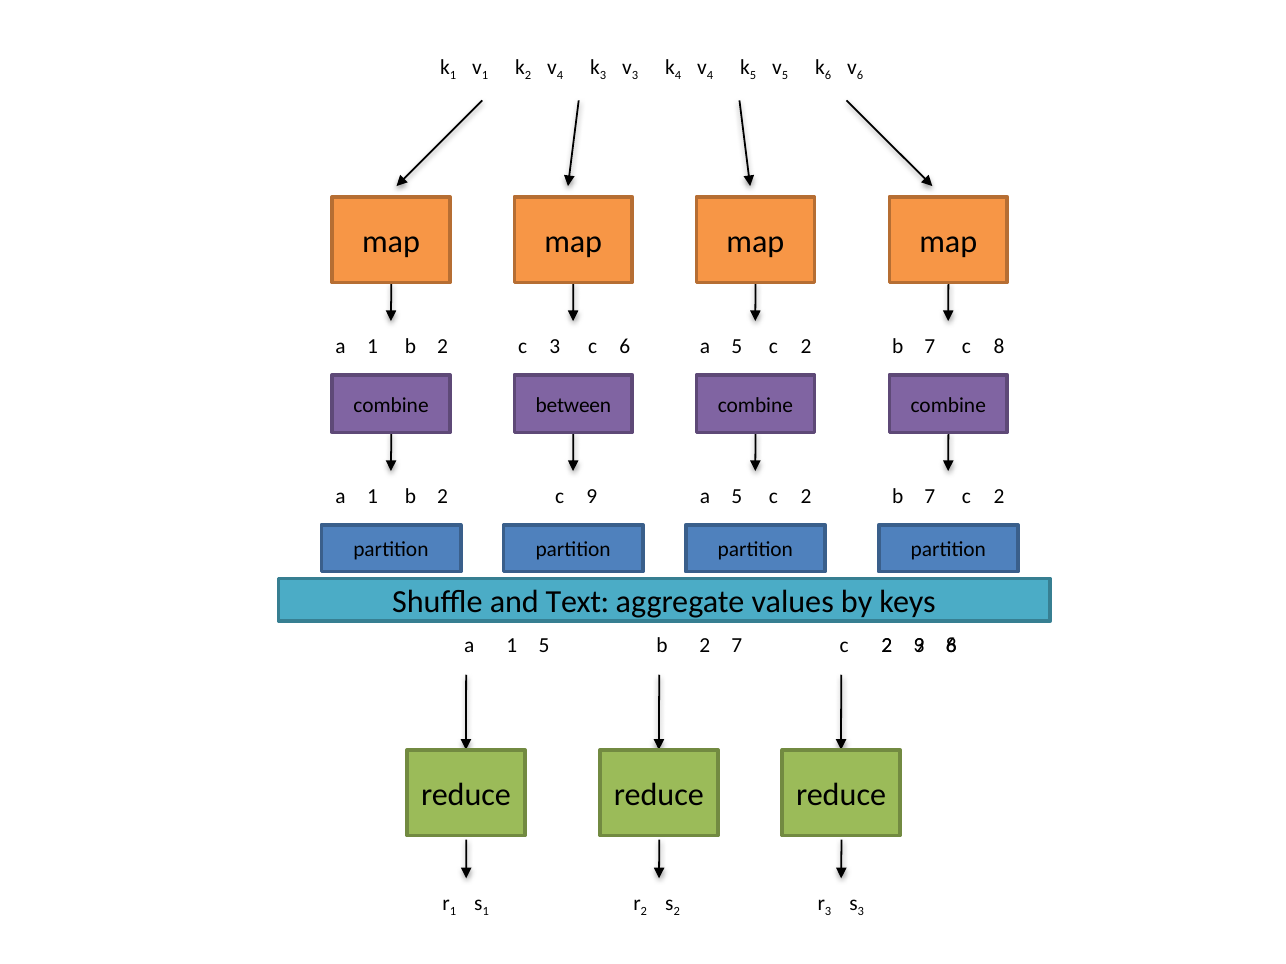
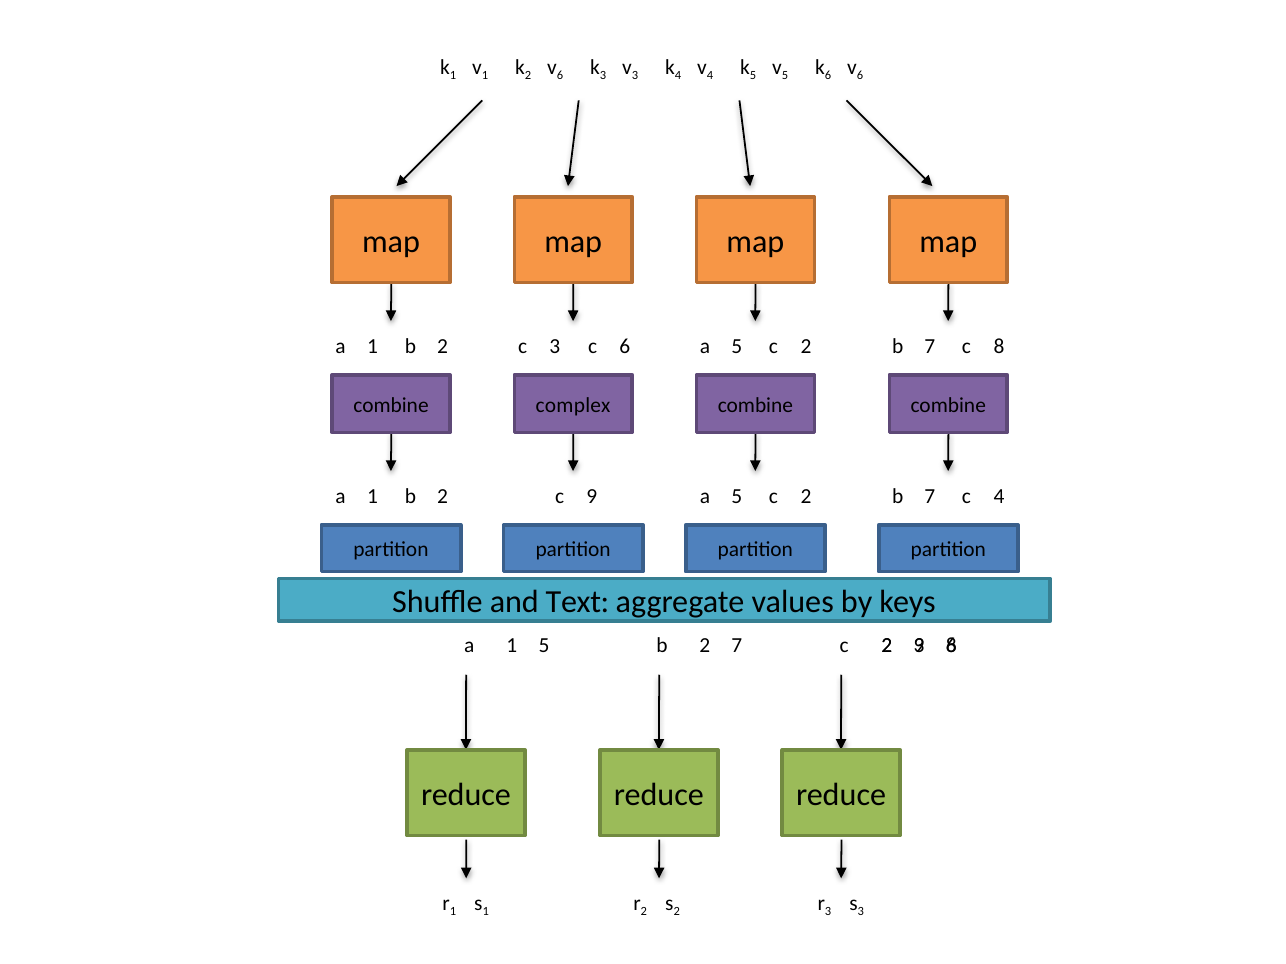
4 at (560, 76): 4 -> 6
between: between -> complex
7 2: 2 -> 4
